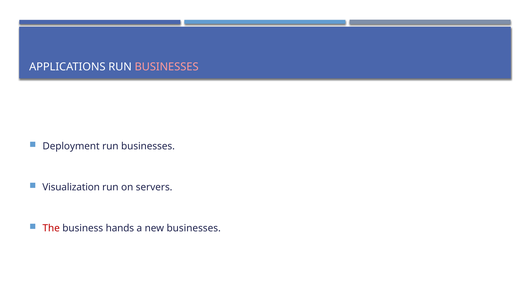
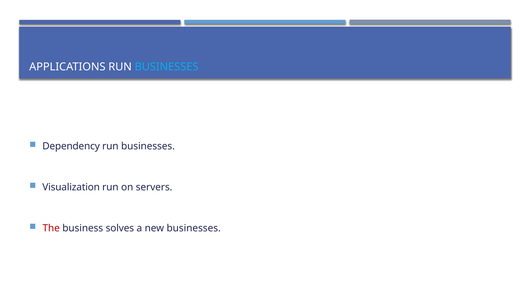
BUSINESSES at (167, 67) colour: pink -> light blue
Deployment: Deployment -> Dependency
hands: hands -> solves
